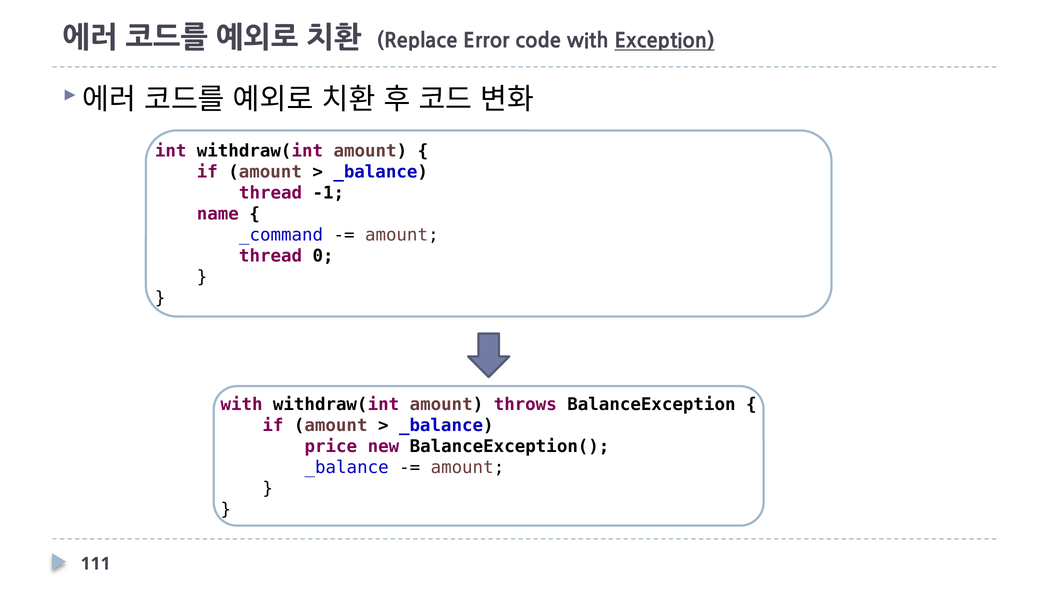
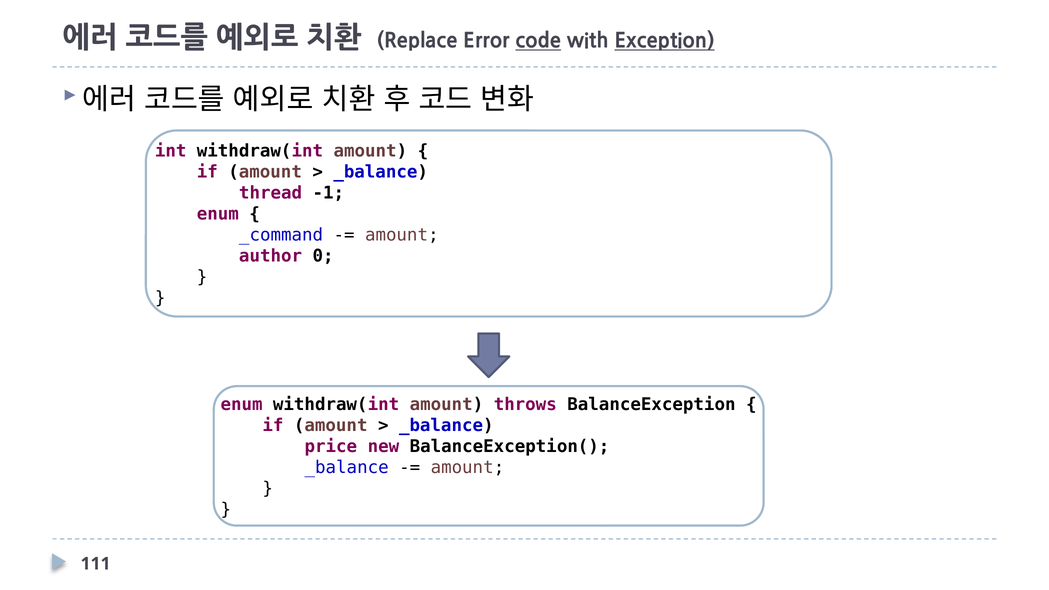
code underline: none -> present
name at (218, 214): name -> enum
thread at (271, 256): thread -> author
with at (242, 405): with -> enum
